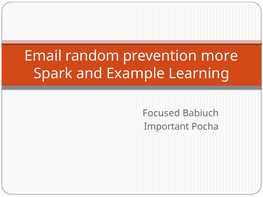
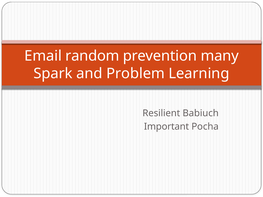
more: more -> many
Example: Example -> Problem
Focused: Focused -> Resilient
